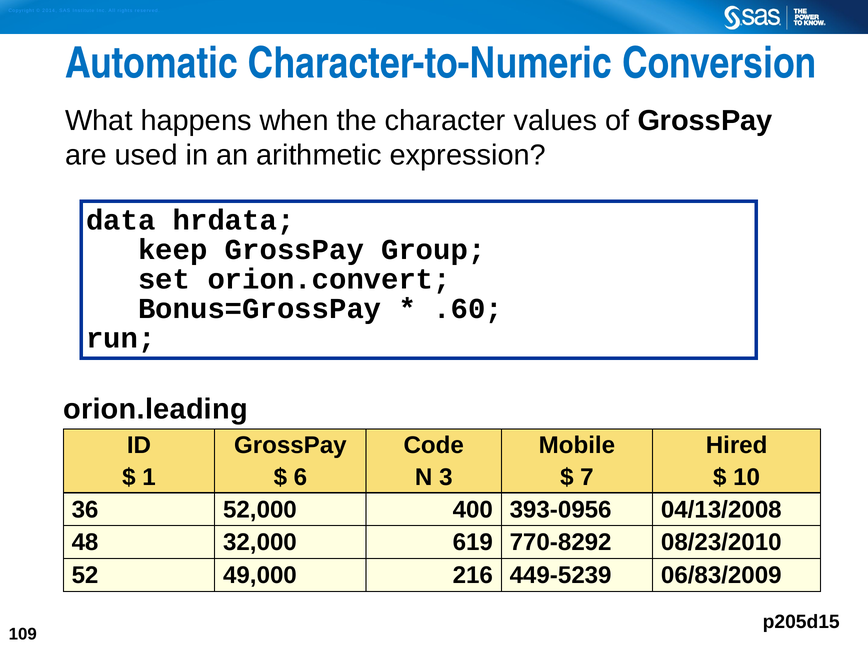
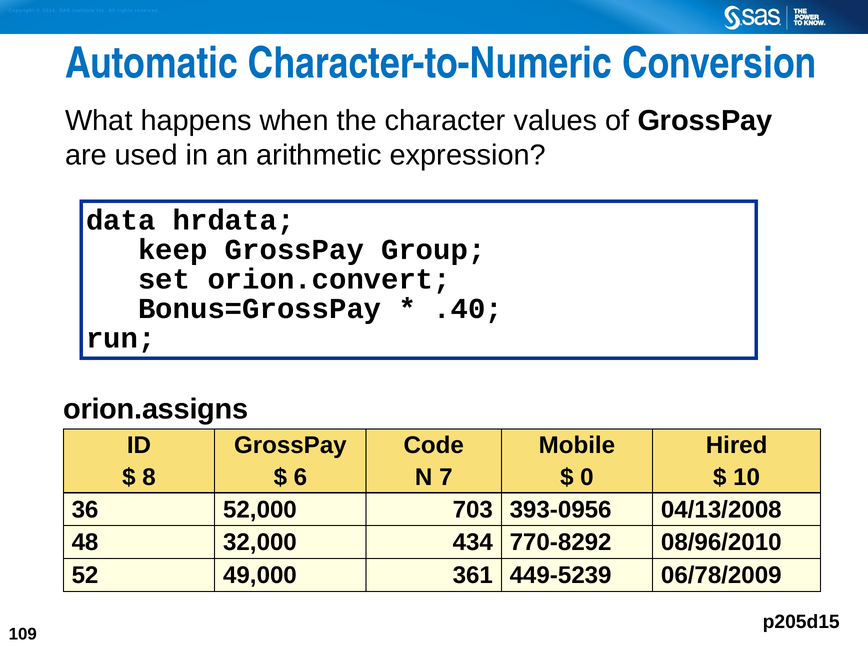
.60: .60 -> .40
orion.leading: orion.leading -> orion.assigns
1: 1 -> 8
3: 3 -> 7
7: 7 -> 0
400: 400 -> 703
619: 619 -> 434
08/23/2010: 08/23/2010 -> 08/96/2010
216: 216 -> 361
06/83/2009: 06/83/2009 -> 06/78/2009
